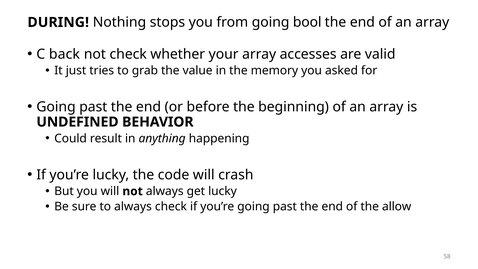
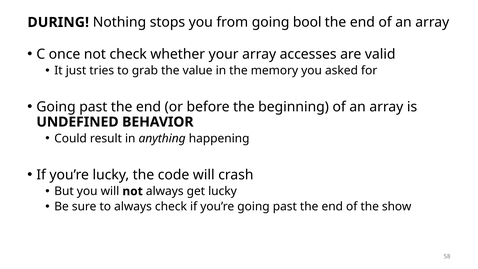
back: back -> once
allow: allow -> show
